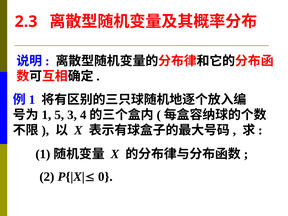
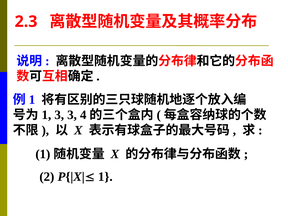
5 at (59, 115): 5 -> 3
0 at (105, 177): 0 -> 1
